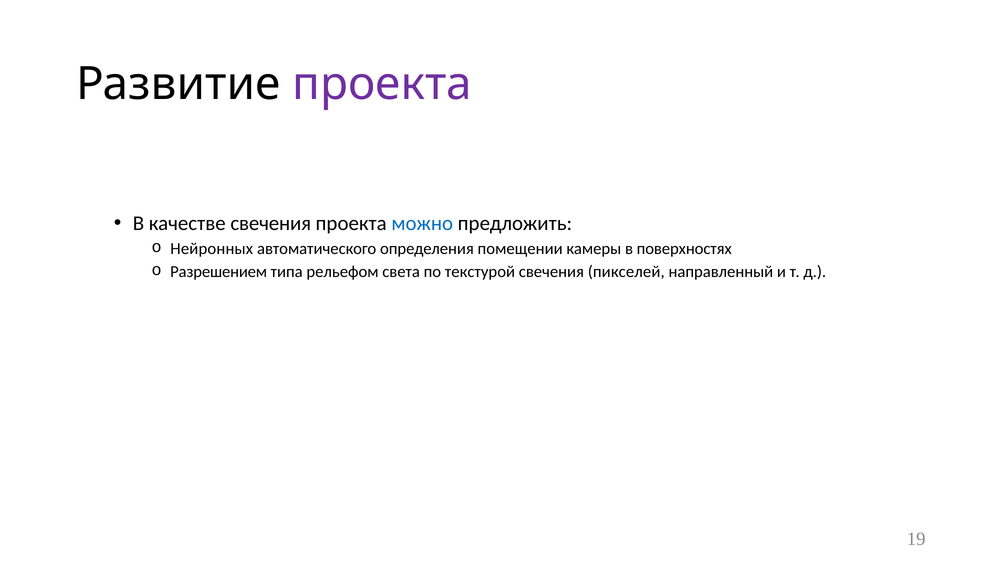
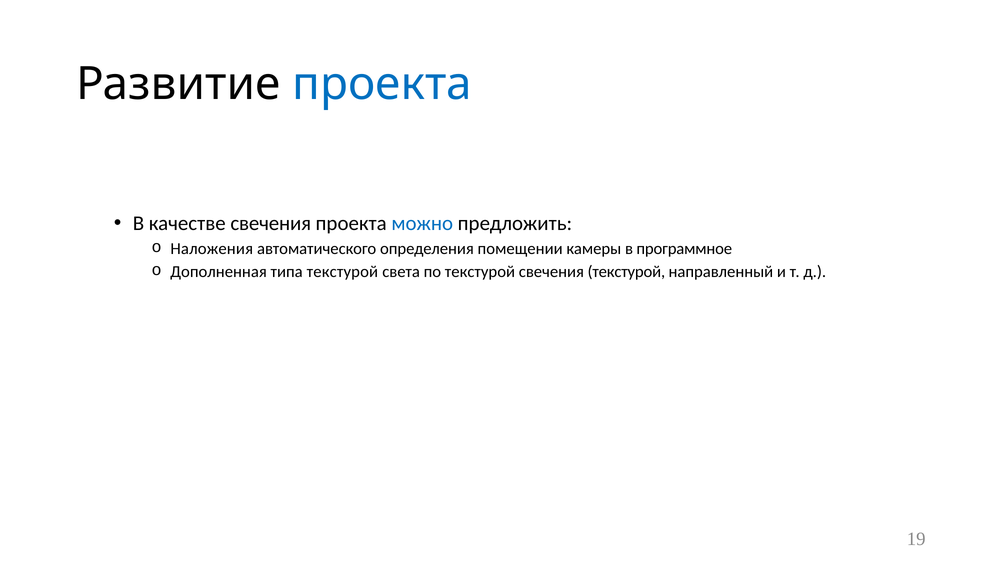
проекта at (382, 84) colour: purple -> blue
Нейронных: Нейронных -> Наложения
поверхностях: поверхностях -> программное
Разрешением: Разрешением -> Дополненная
типа рельефом: рельефом -> текстурой
свечения пикселей: пикселей -> текстурой
